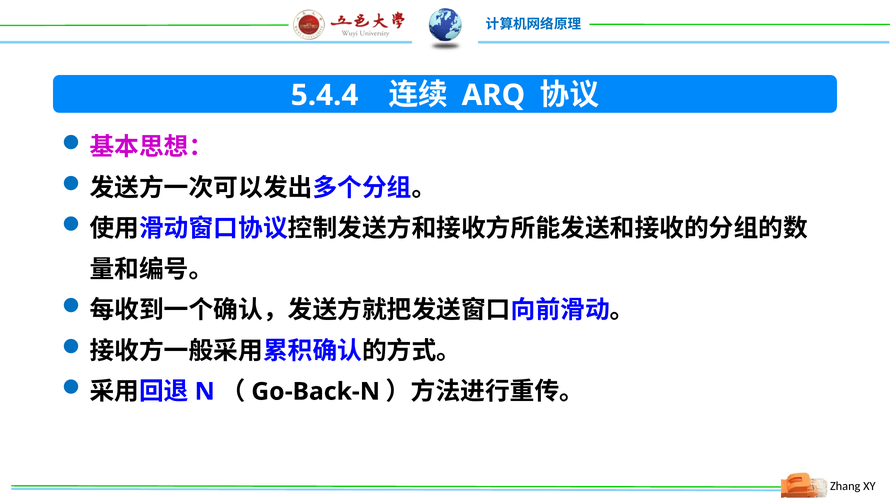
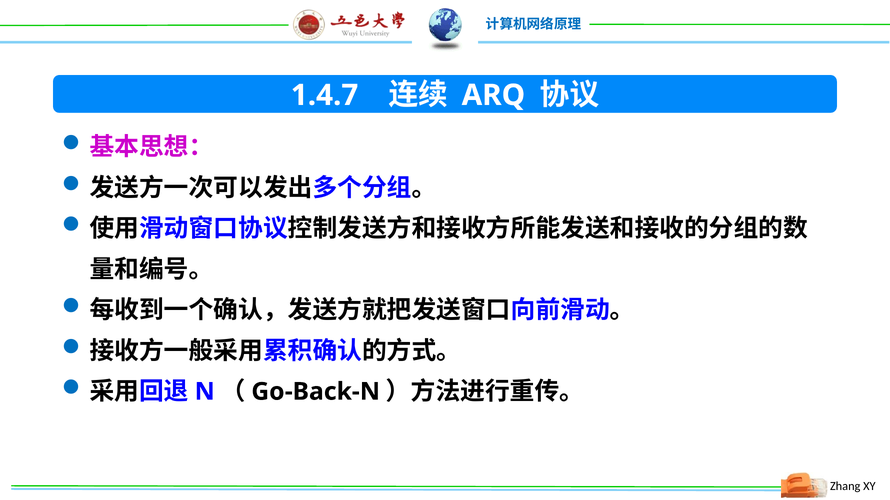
5.4.4: 5.4.4 -> 1.4.7
